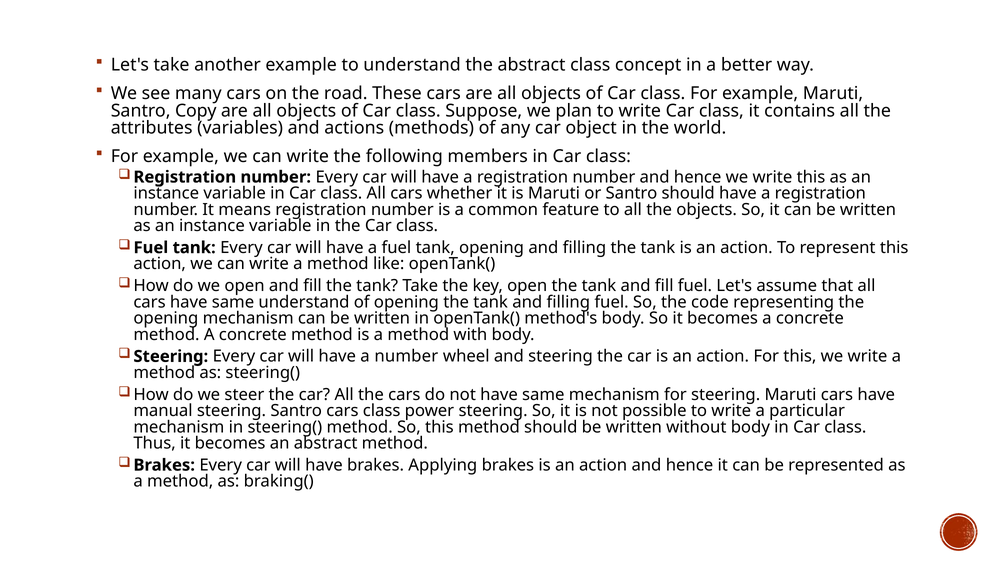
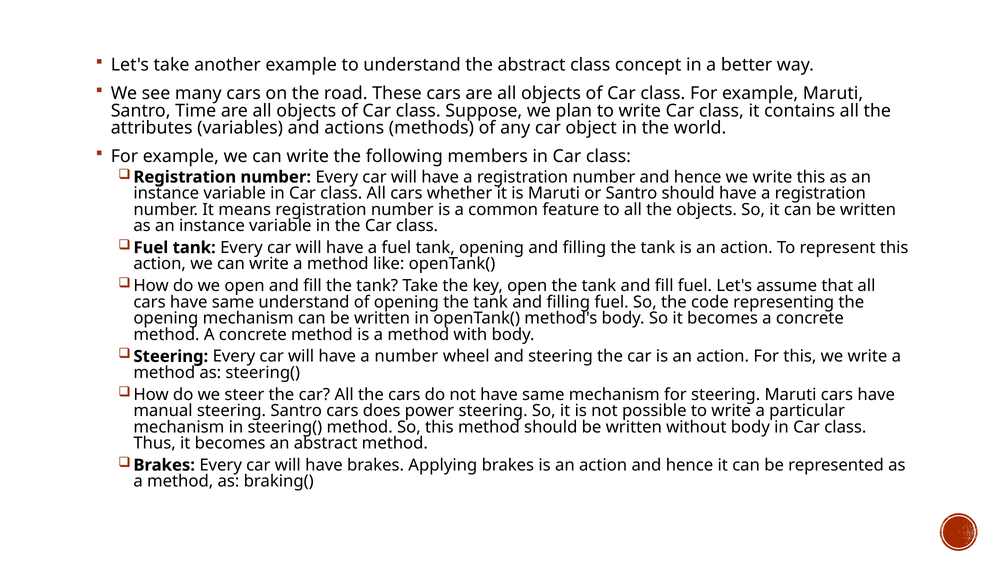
Copy: Copy -> Time
cars class: class -> does
